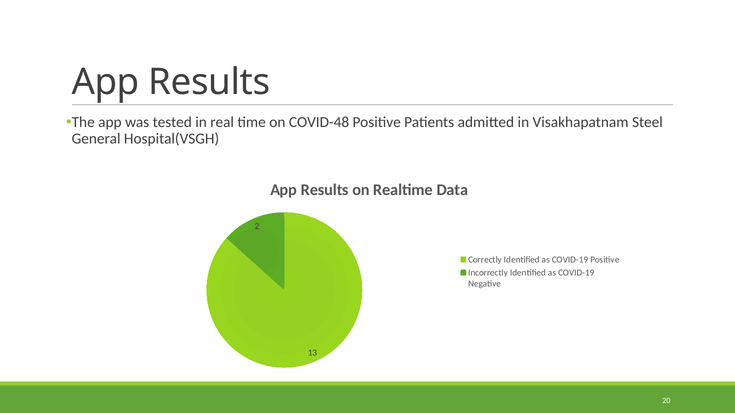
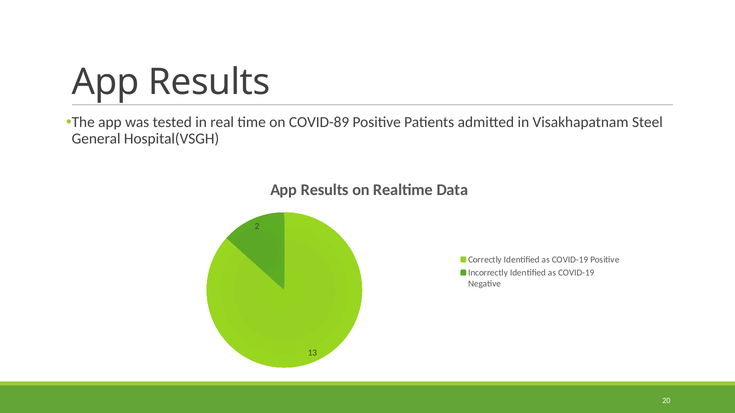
COVID-48: COVID-48 -> COVID-89
